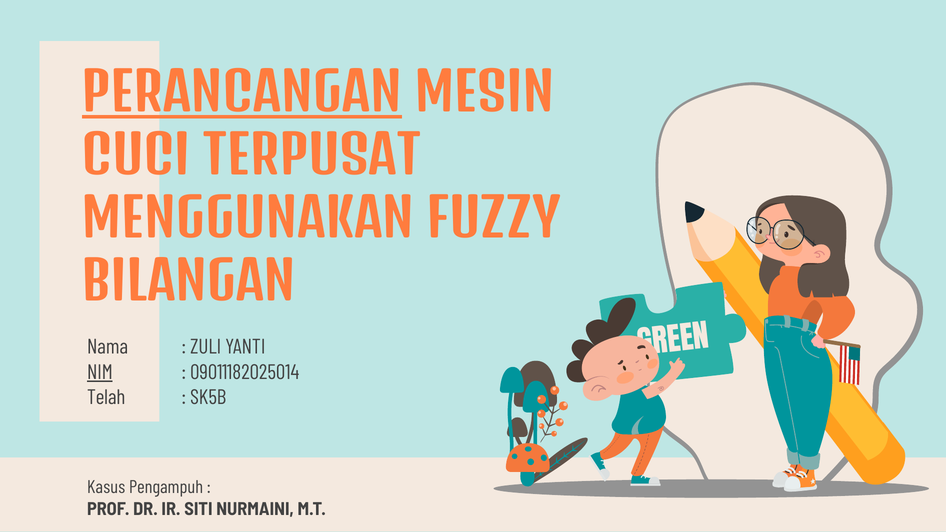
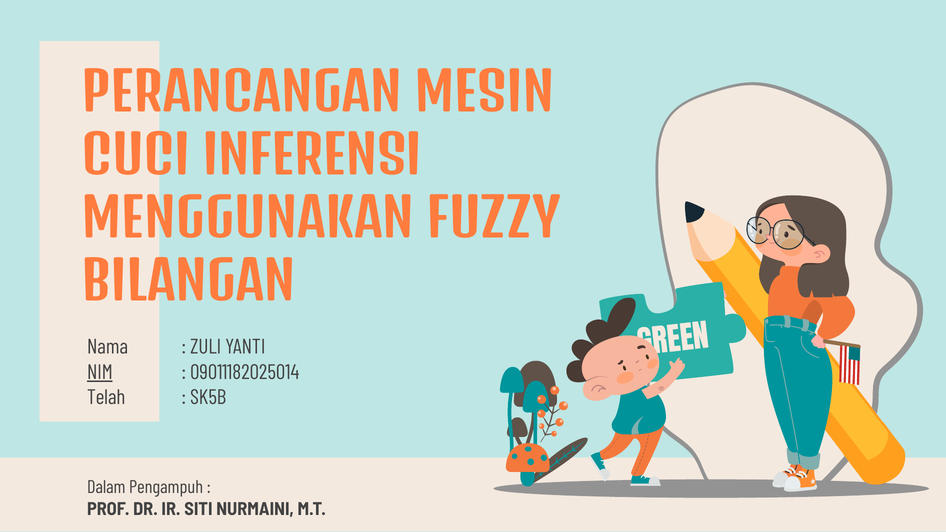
PERANCANGAN underline: present -> none
TERPUSAT: TERPUSAT -> INFERENSI
Kasus: Kasus -> Dalam
